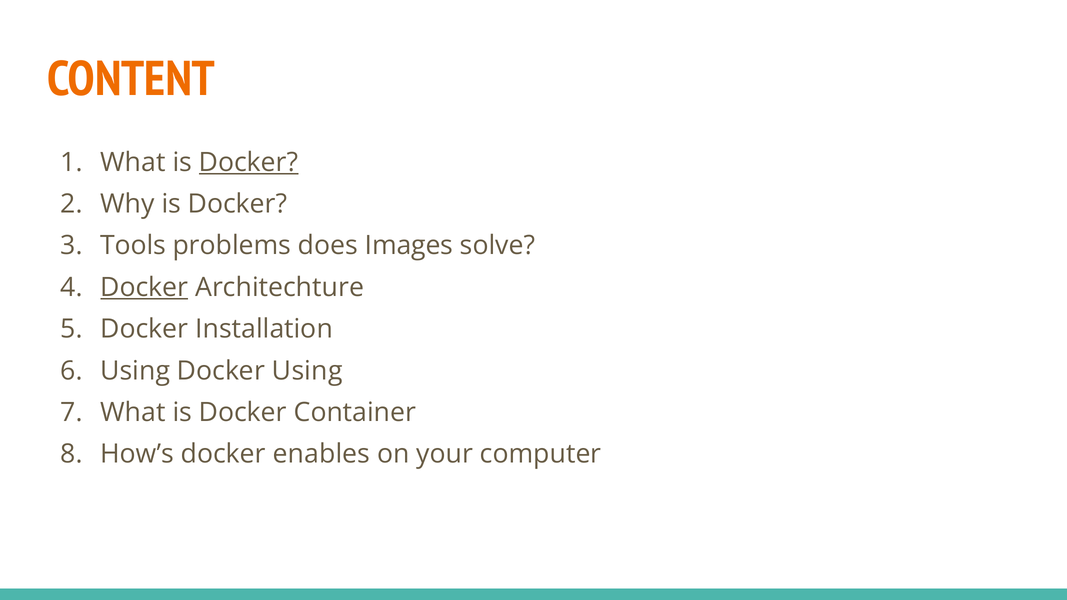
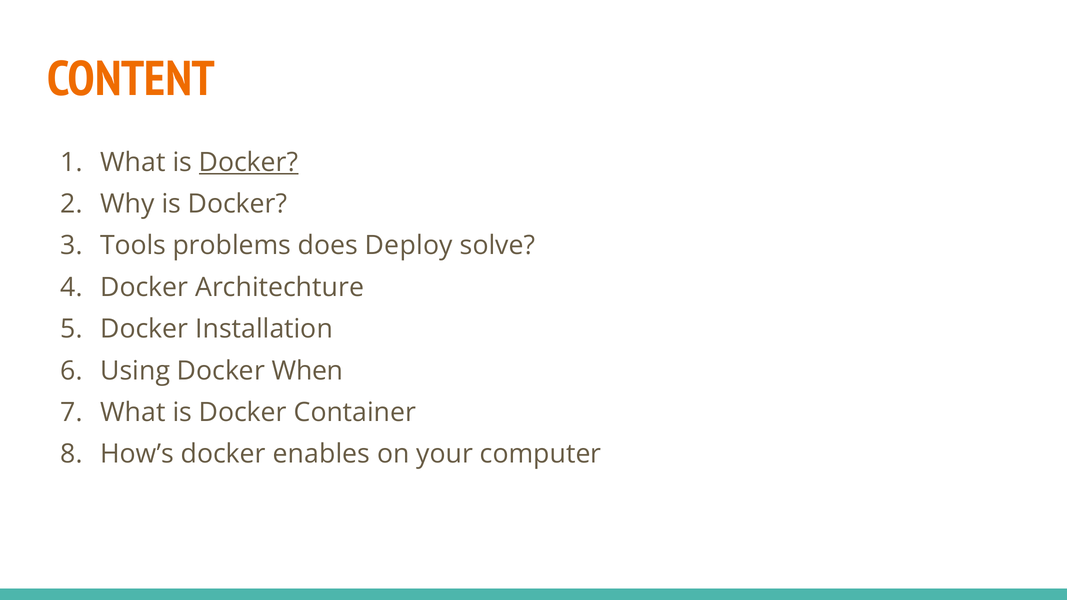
Images: Images -> Deploy
Docker at (144, 287) underline: present -> none
Docker Using: Using -> When
